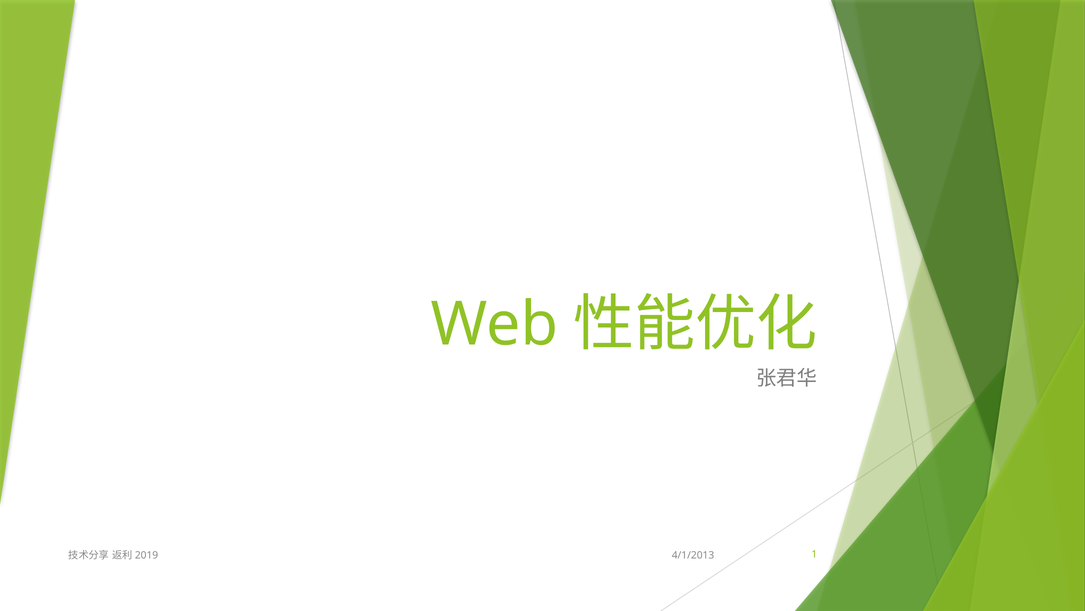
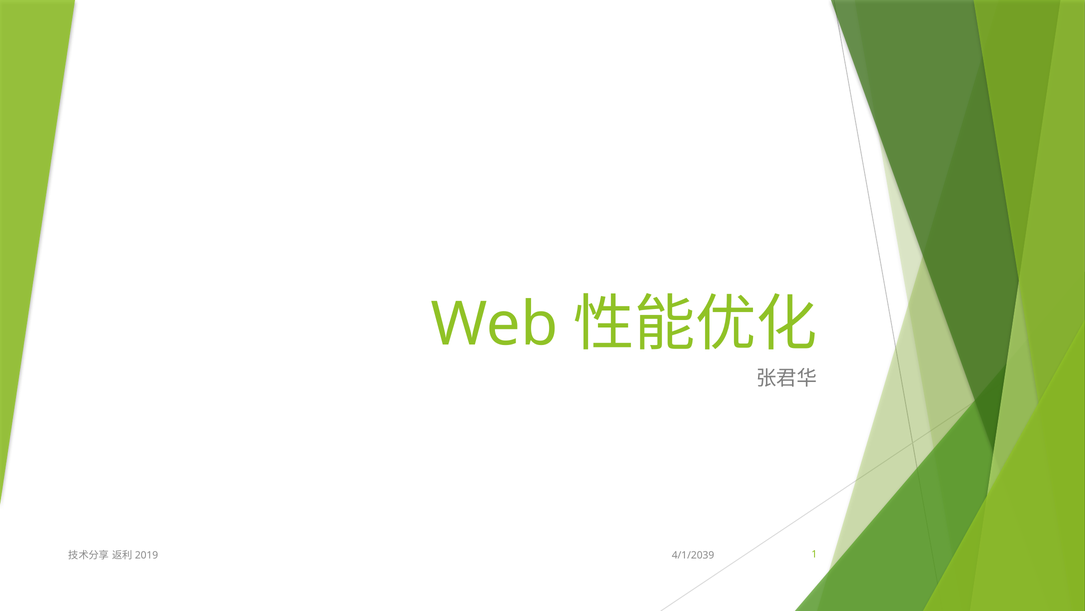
4/1/2013: 4/1/2013 -> 4/1/2039
